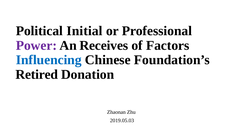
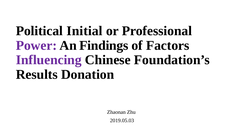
Receives: Receives -> Findings
Influencing colour: blue -> purple
Retired: Retired -> Results
